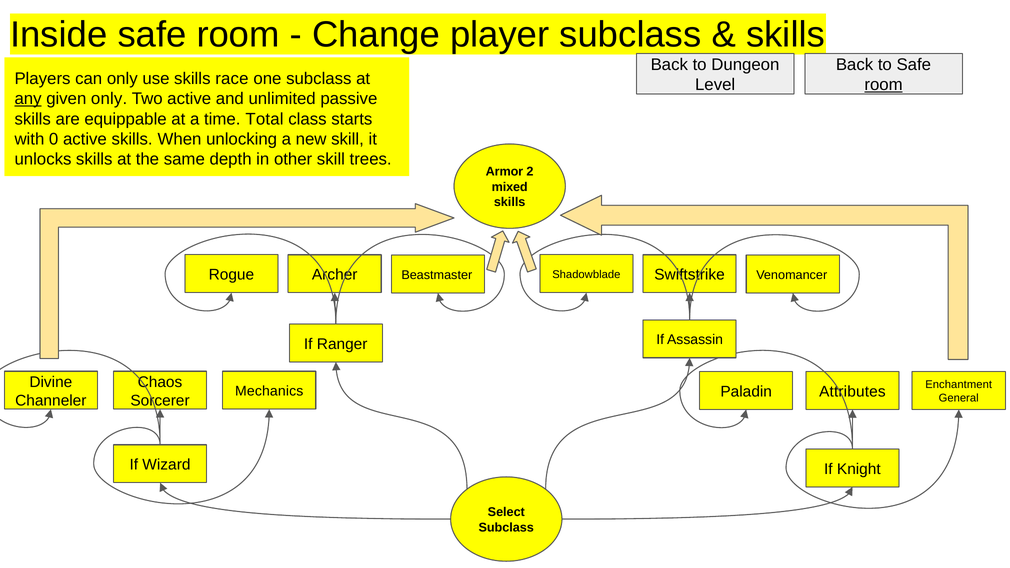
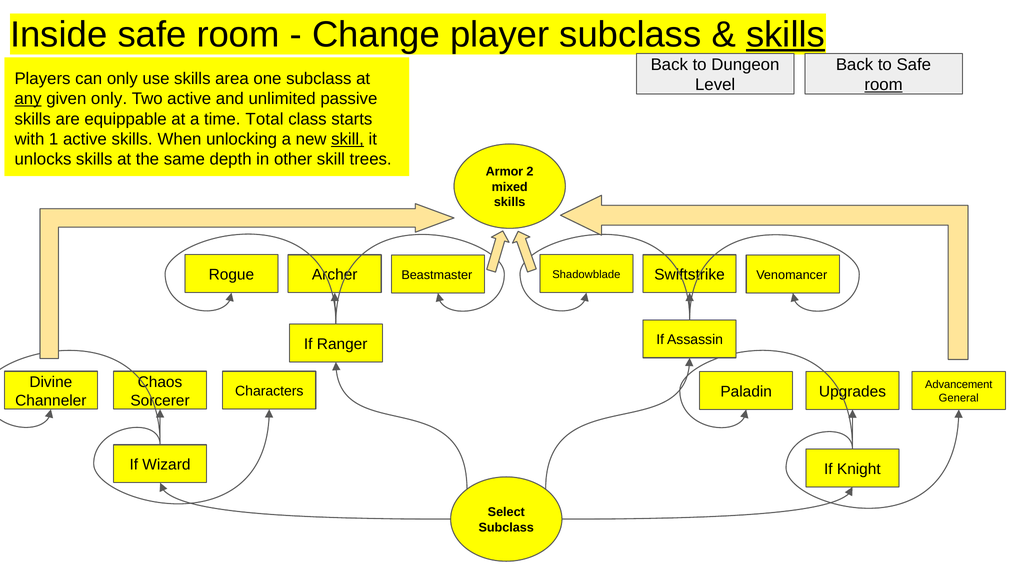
skills at (786, 35) underline: none -> present
race: race -> area
0: 0 -> 1
skill at (347, 139) underline: none -> present
Enchantment: Enchantment -> Advancement
Attributes: Attributes -> Upgrades
Mechanics: Mechanics -> Characters
